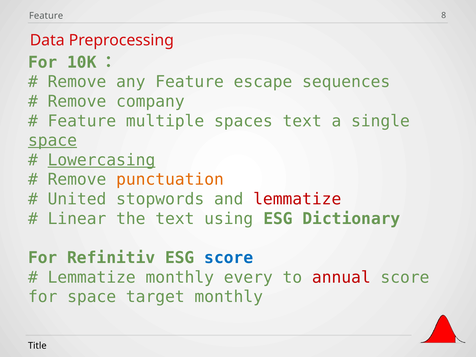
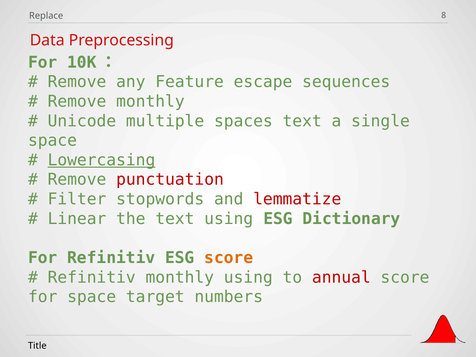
Feature at (46, 16): Feature -> Replace
Remove company: company -> monthly
Feature at (82, 121): Feature -> Unicode
space at (53, 141) underline: present -> none
punctuation colour: orange -> red
United: United -> Filter
score at (229, 258) colour: blue -> orange
Lemmatize at (92, 277): Lemmatize -> Refinitiv
monthly every: every -> using
target monthly: monthly -> numbers
